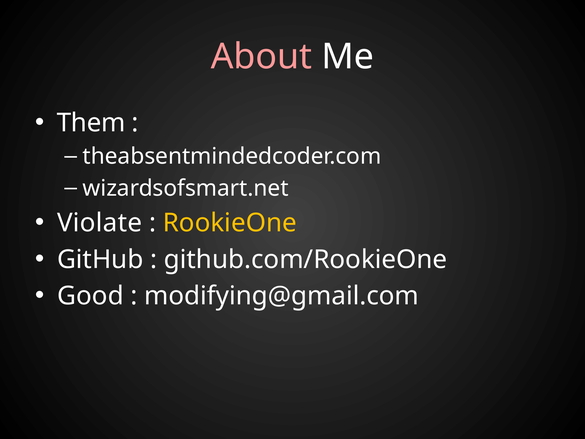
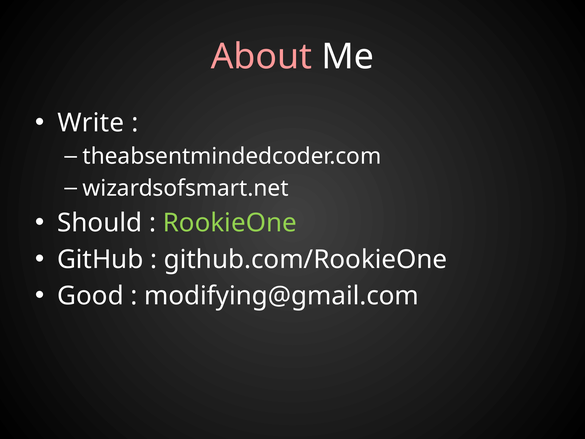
Them: Them -> Write
Violate: Violate -> Should
RookieOne colour: yellow -> light green
